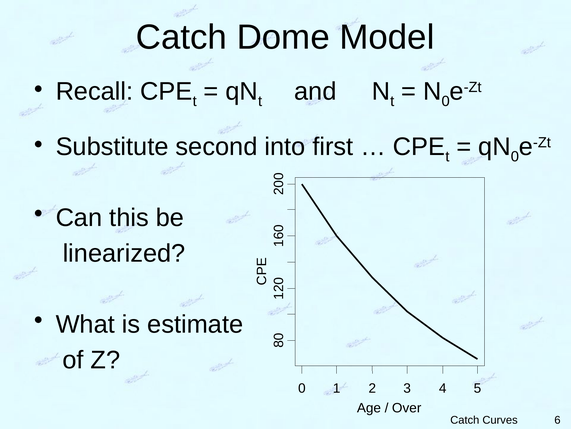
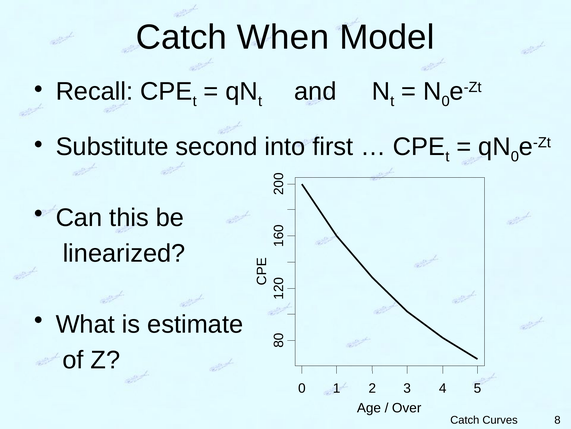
Dome: Dome -> When
Curves 6: 6 -> 8
